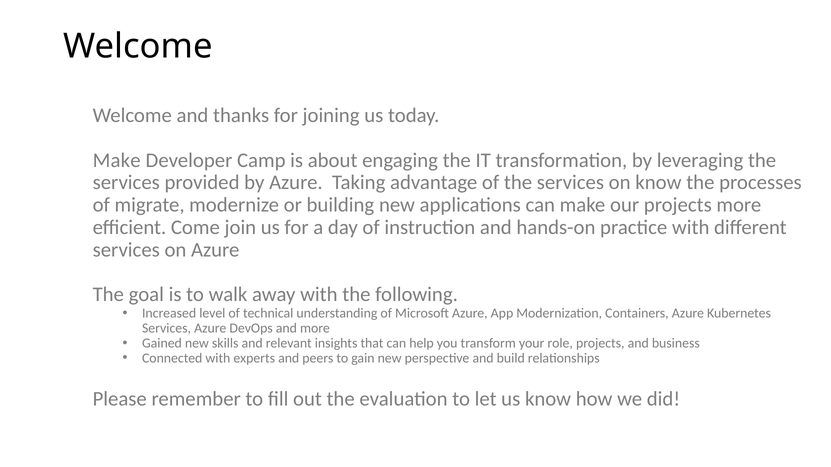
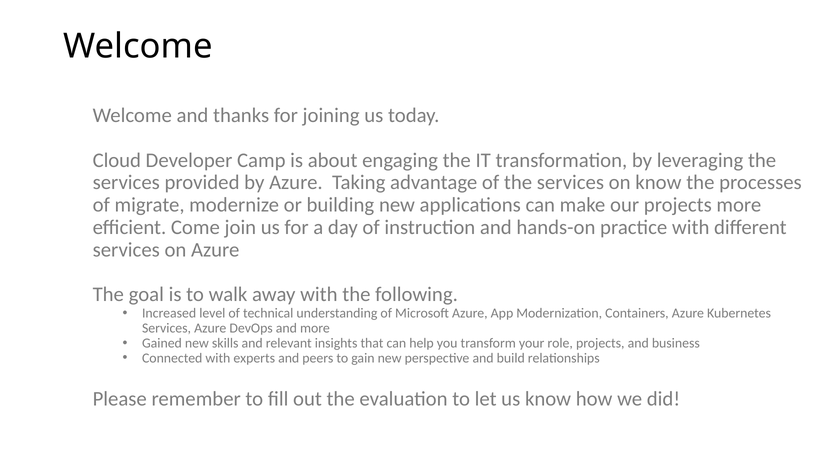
Make at (117, 160): Make -> Cloud
